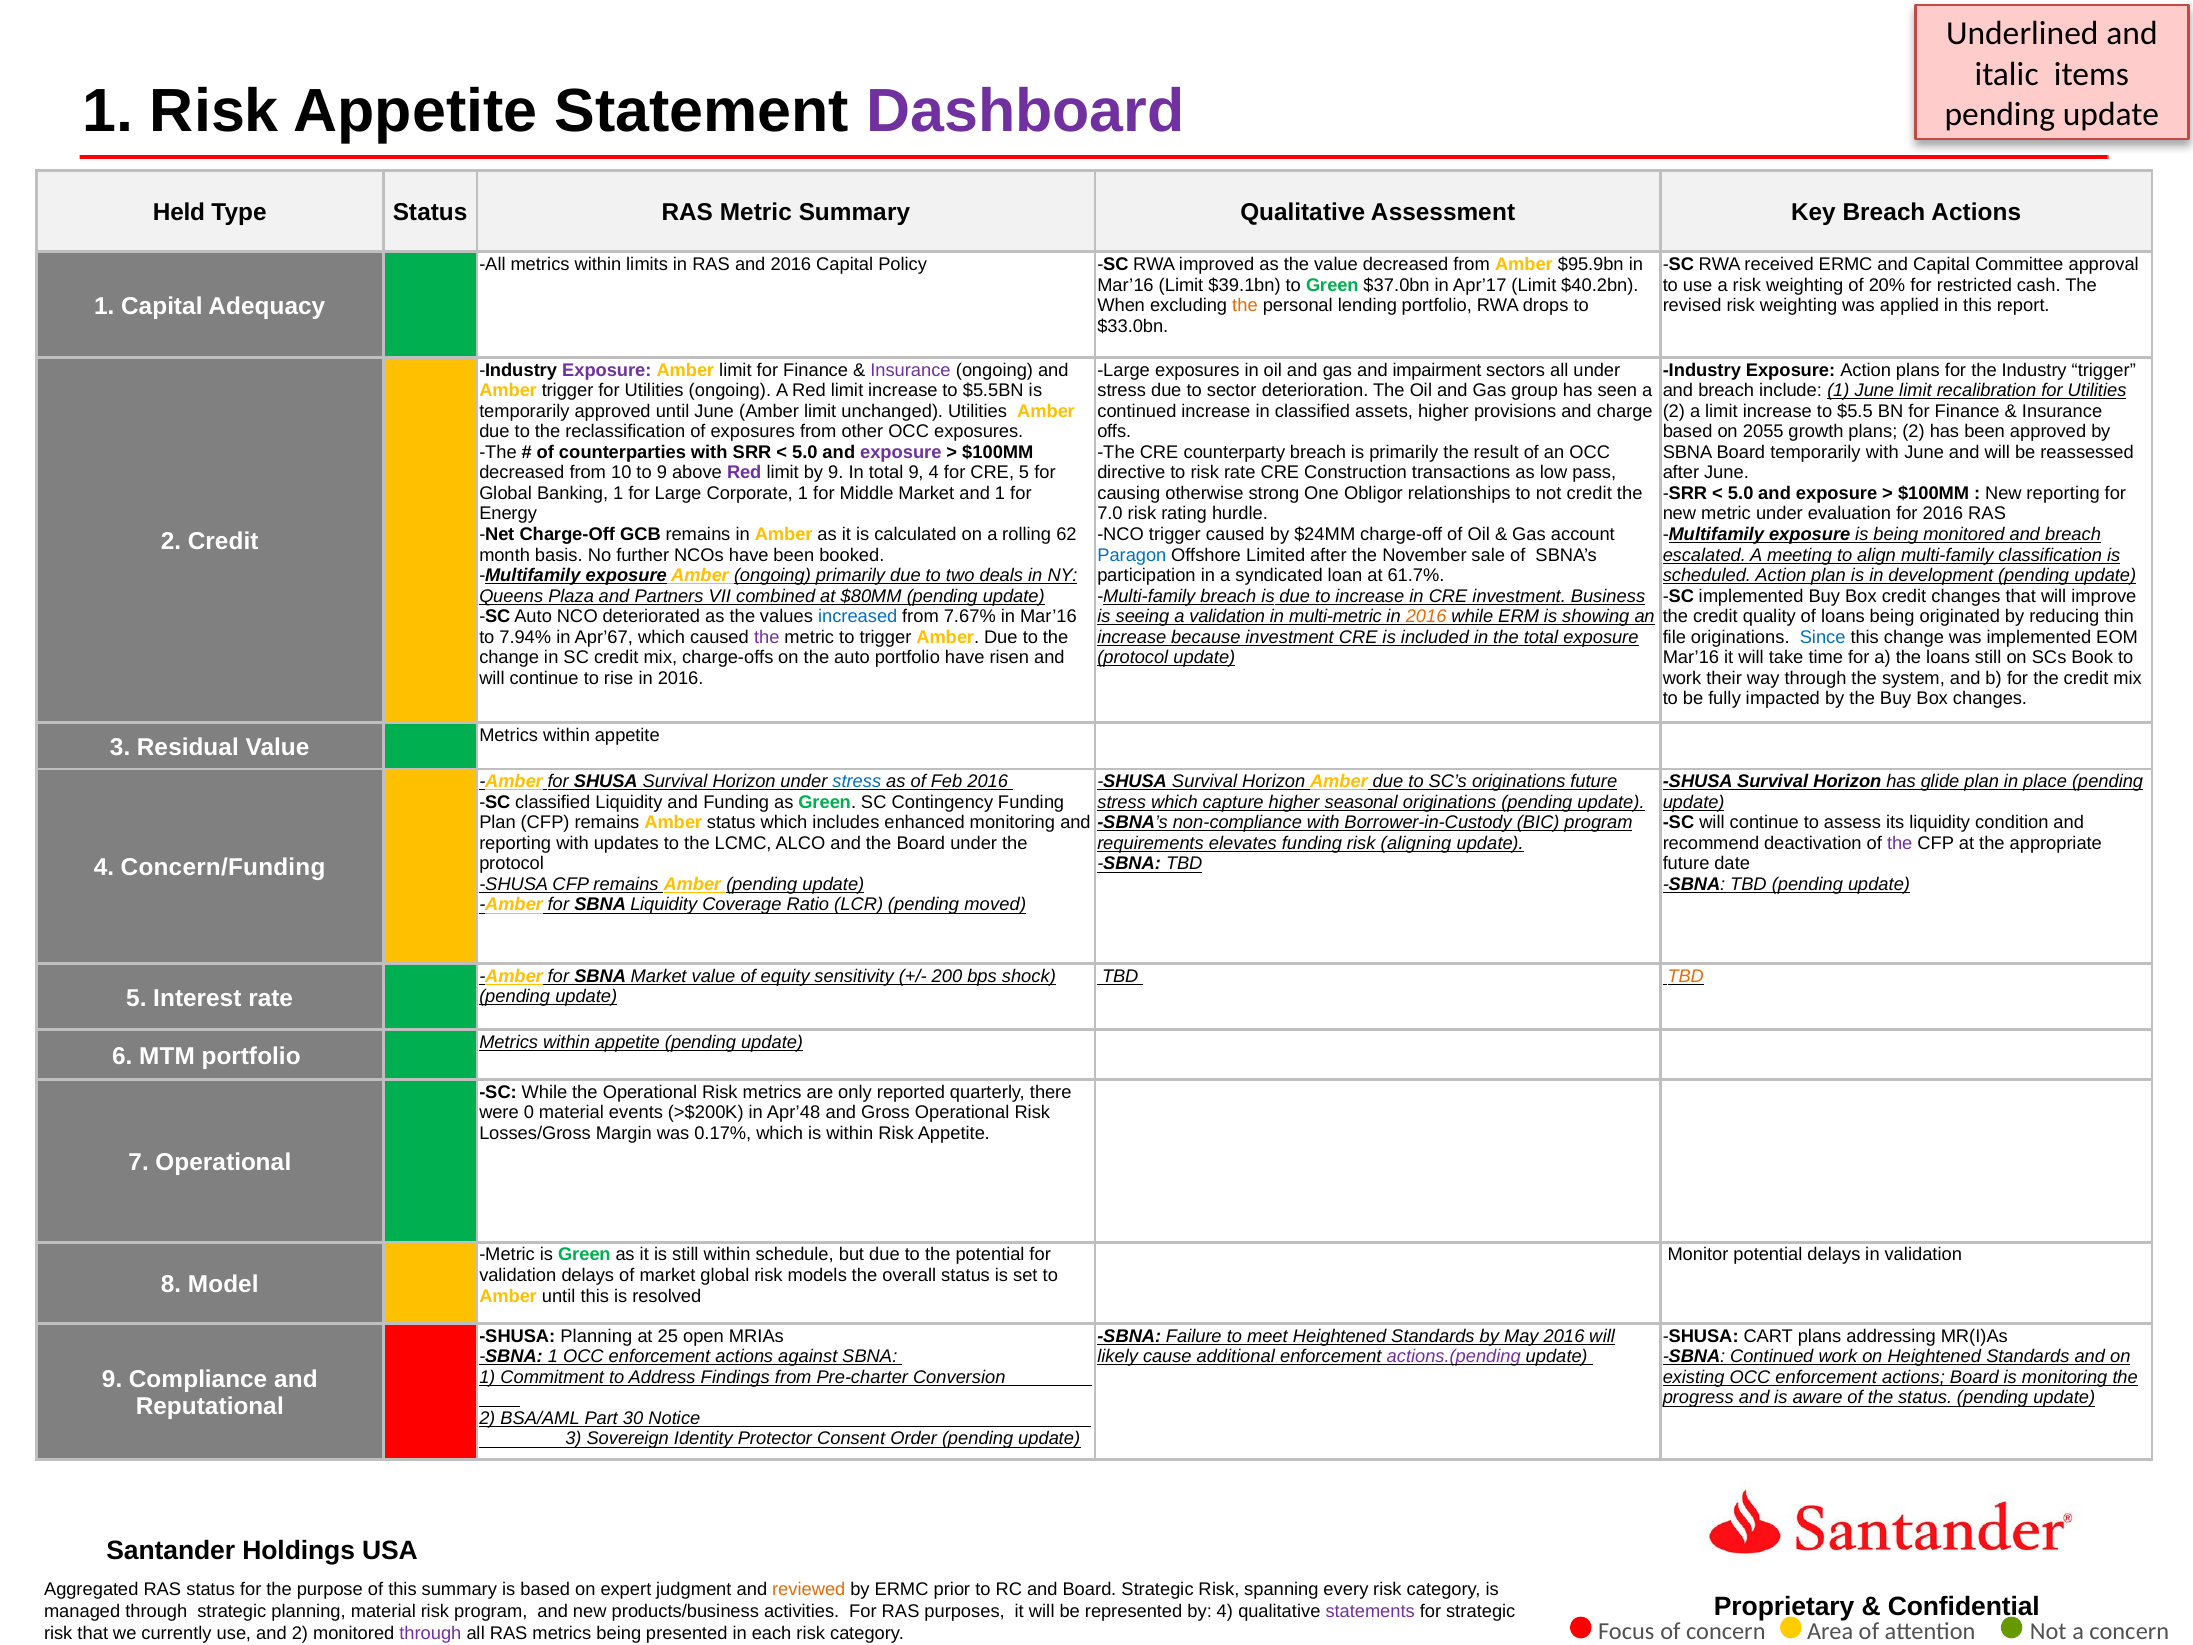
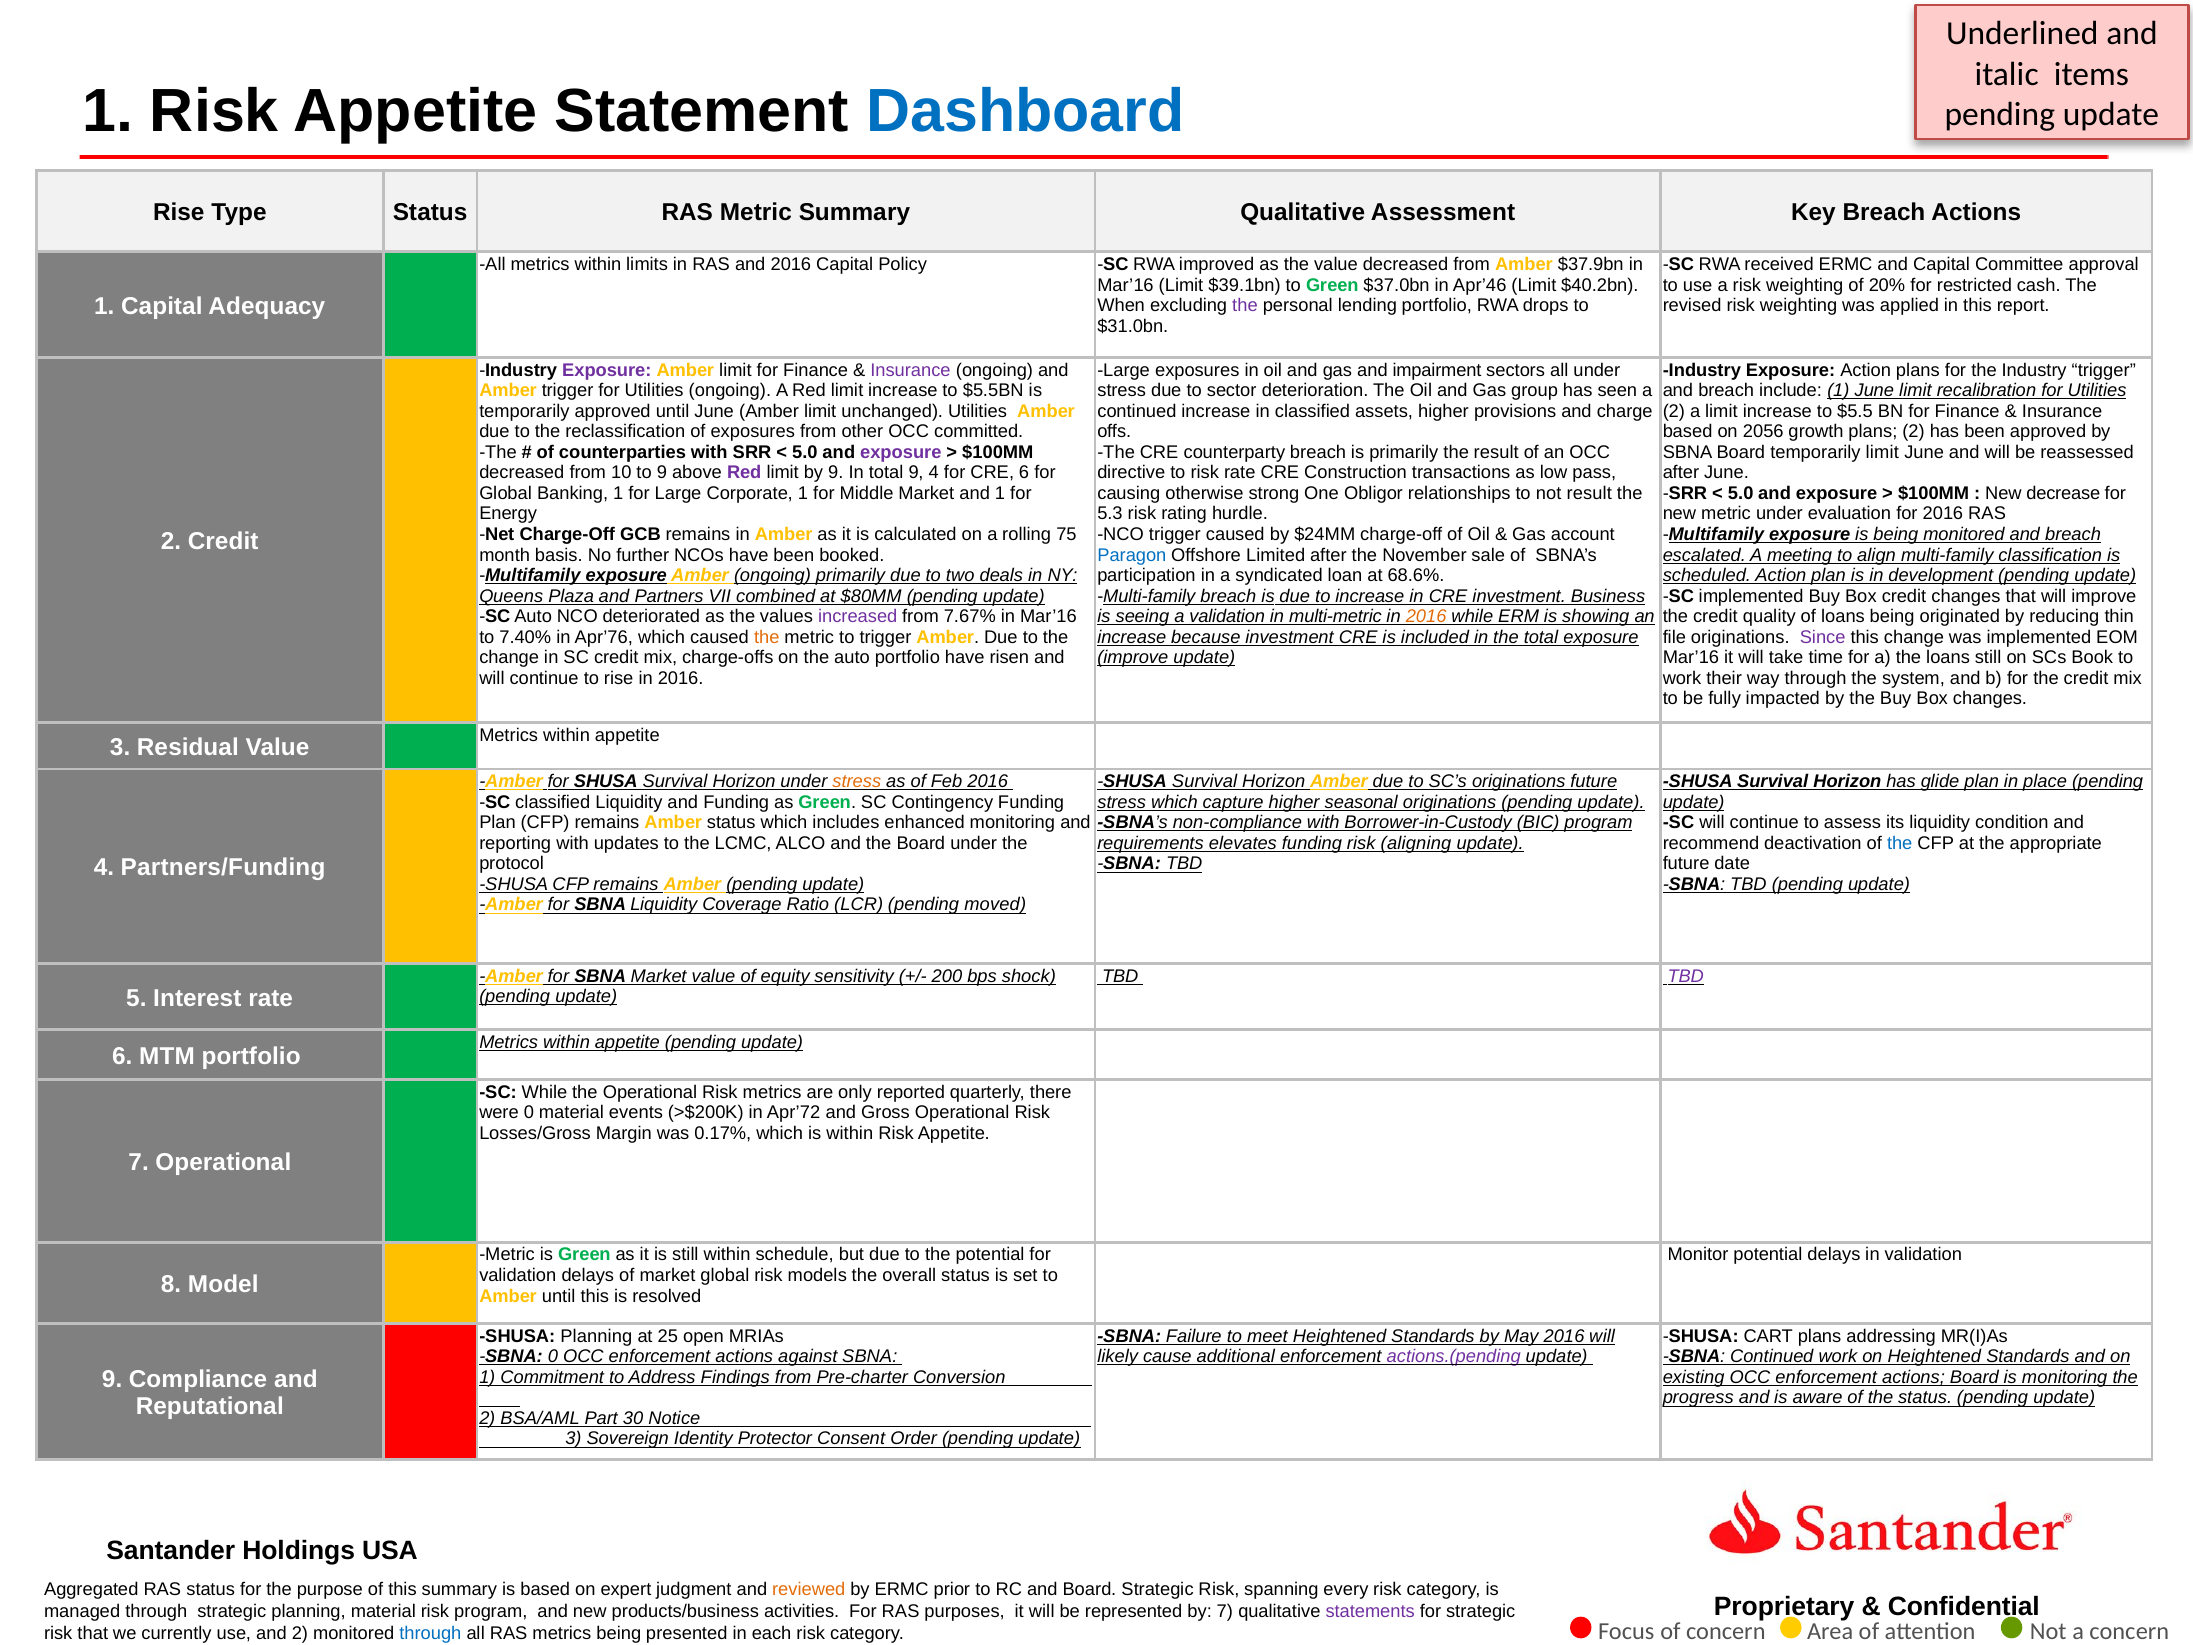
Dashboard colour: purple -> blue
Held at (179, 213): Held -> Rise
$95.9bn: $95.9bn -> $37.9bn
Apr’17: Apr’17 -> Apr’46
the at (1245, 305) colour: orange -> purple
$33.0bn: $33.0bn -> $31.0bn
OCC exposures: exposures -> committed
2055: 2055 -> 2056
temporarily with: with -> limit
CRE 5: 5 -> 6
not credit: credit -> result
New reporting: reporting -> decrease
7.0: 7.0 -> 5.3
62: 62 -> 75
61.7%: 61.7% -> 68.6%
increased colour: blue -> purple
7.94%: 7.94% -> 7.40%
Apr’67: Apr’67 -> Apr’76
the at (767, 637) colour: purple -> orange
Since colour: blue -> purple
protocol at (1133, 658): protocol -> improve
stress at (857, 781) colour: blue -> orange
the at (1900, 843) colour: purple -> blue
Concern/Funding: Concern/Funding -> Partners/Funding
TBD at (1686, 976) colour: orange -> purple
Apr’48: Apr’48 -> Apr’72
1 at (553, 1356): 1 -> 0
by 4: 4 -> 7
through at (430, 1633) colour: purple -> blue
